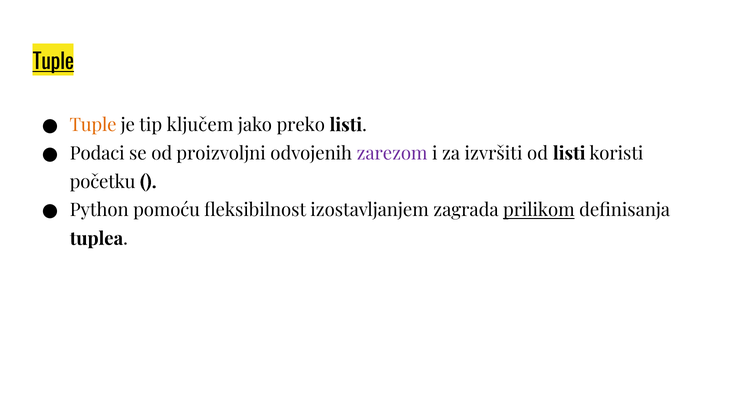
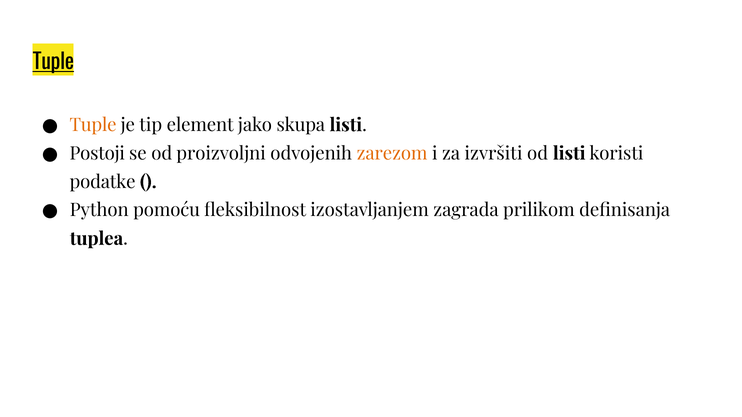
ključem: ključem -> element
preko: preko -> skupa
Podaci: Podaci -> Postoji
zarezom colour: purple -> orange
početku: početku -> podatke
prilikom underline: present -> none
